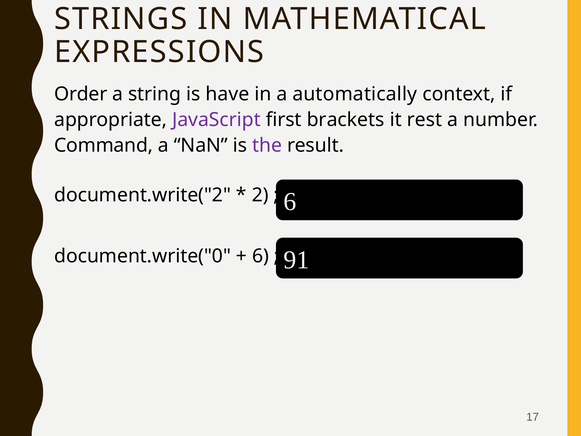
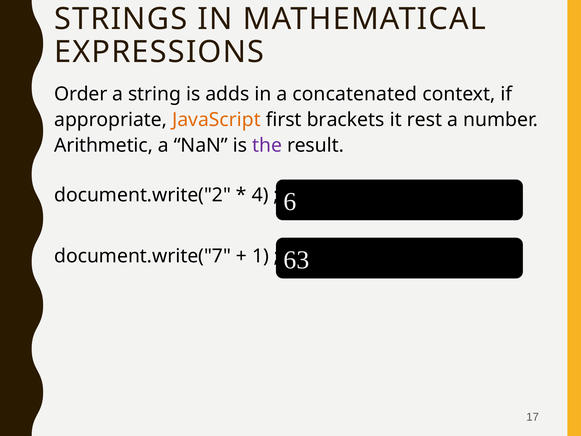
have: have -> adds
automatically: automatically -> concatenated
JavaScript colour: purple -> orange
Command: Command -> Arithmetic
2: 2 -> 4
document.write("0: document.write("0 -> document.write("7
6 at (261, 256): 6 -> 1
91: 91 -> 63
